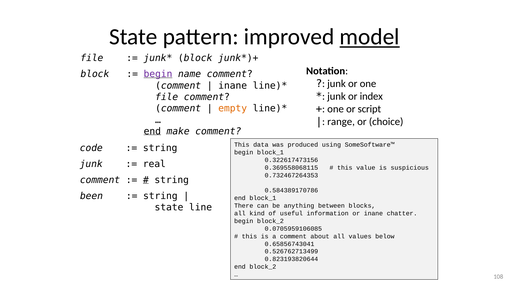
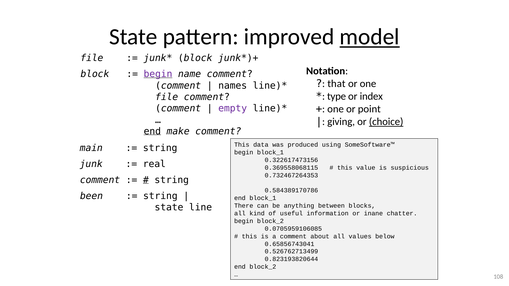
junk at (337, 84): junk -> that
inane at (233, 86): inane -> names
junk at (337, 96): junk -> type
empty colour: orange -> purple
script: script -> point
range: range -> giving
choice underline: none -> present
code: code -> main
